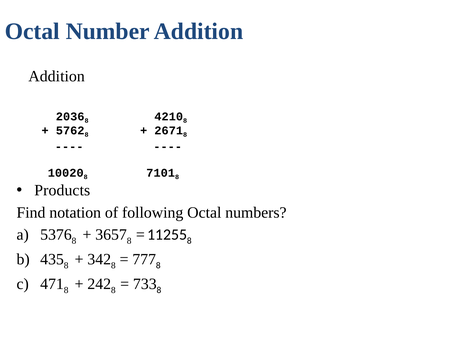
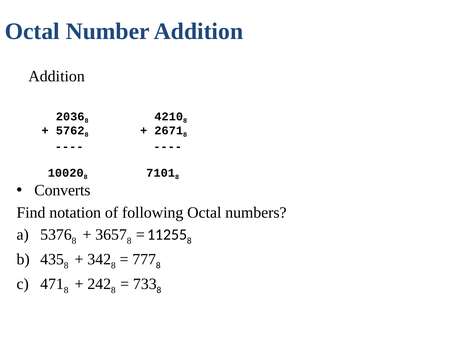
Products: Products -> Converts
